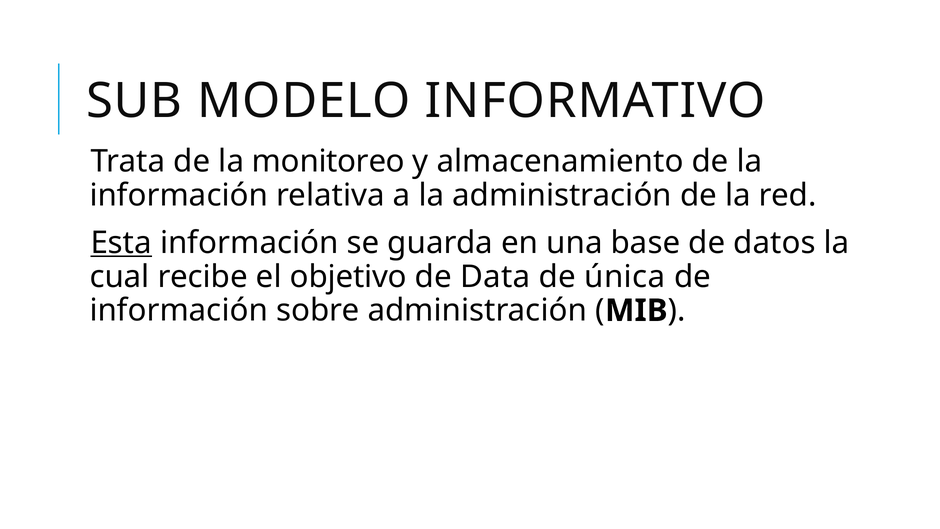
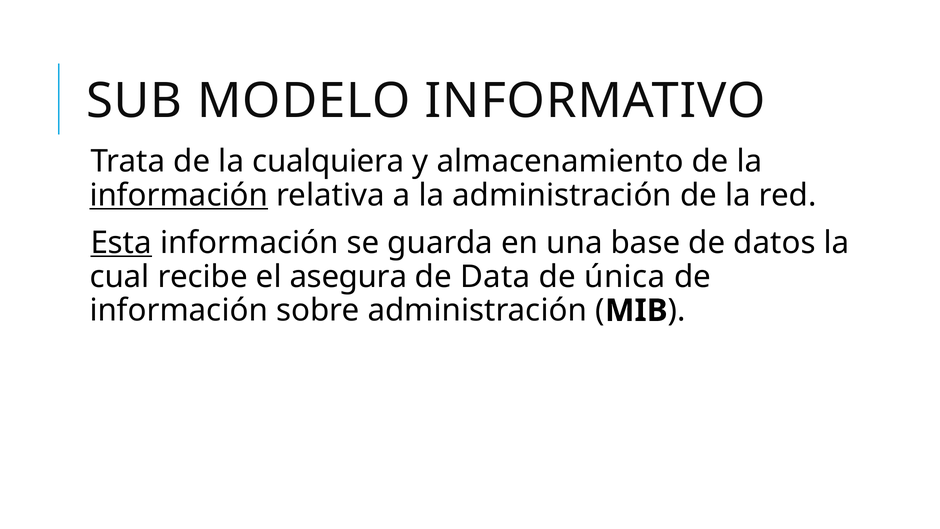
monitoreo: monitoreo -> cualquiera
información at (179, 195) underline: none -> present
objetivo: objetivo -> asegura
